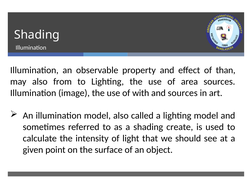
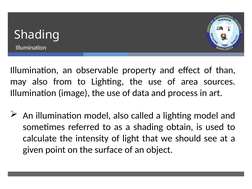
with: with -> data
and sources: sources -> process
create: create -> obtain
